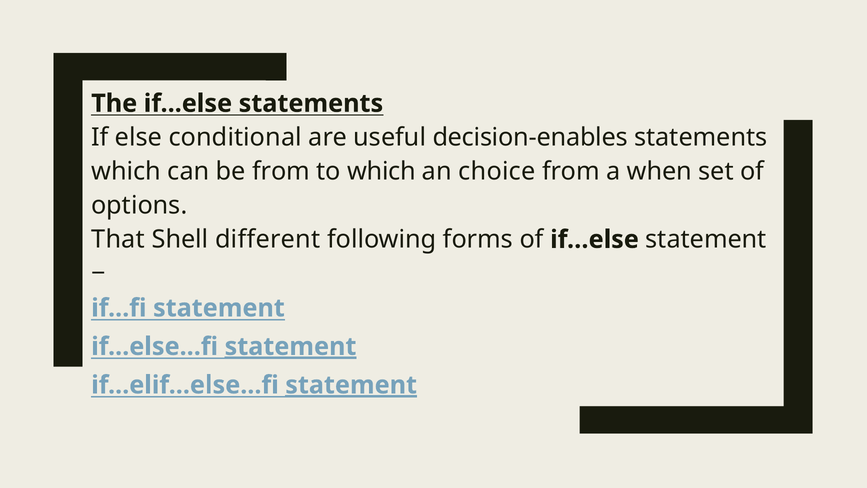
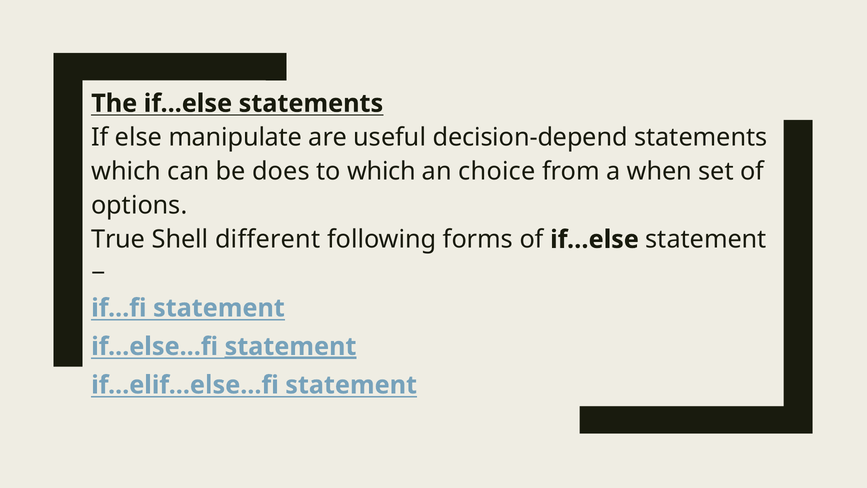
conditional: conditional -> manipulate
decision-enables: decision-enables -> decision-depend
be from: from -> does
That: That -> True
statement at (351, 385) underline: present -> none
